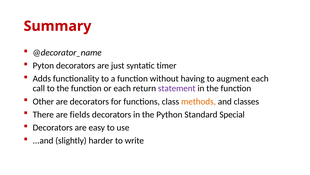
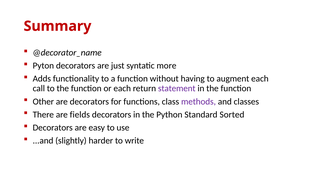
timer: timer -> more
methods colour: orange -> purple
Special: Special -> Sorted
